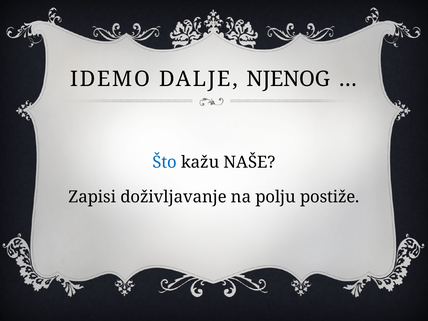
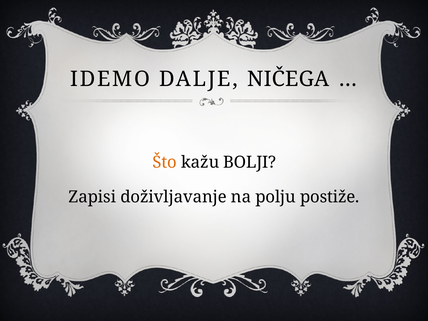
NJENOG: NJENOG -> NIČEGA
Što colour: blue -> orange
NAŠE: NAŠE -> BOLJI
